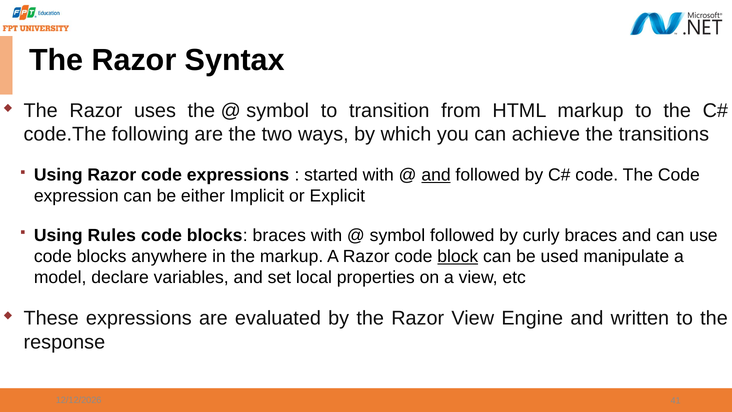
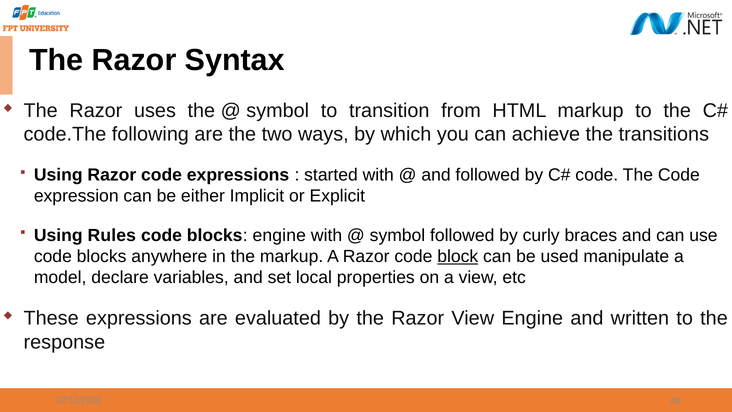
and at (436, 175) underline: present -> none
blocks braces: braces -> engine
41: 41 -> 48
